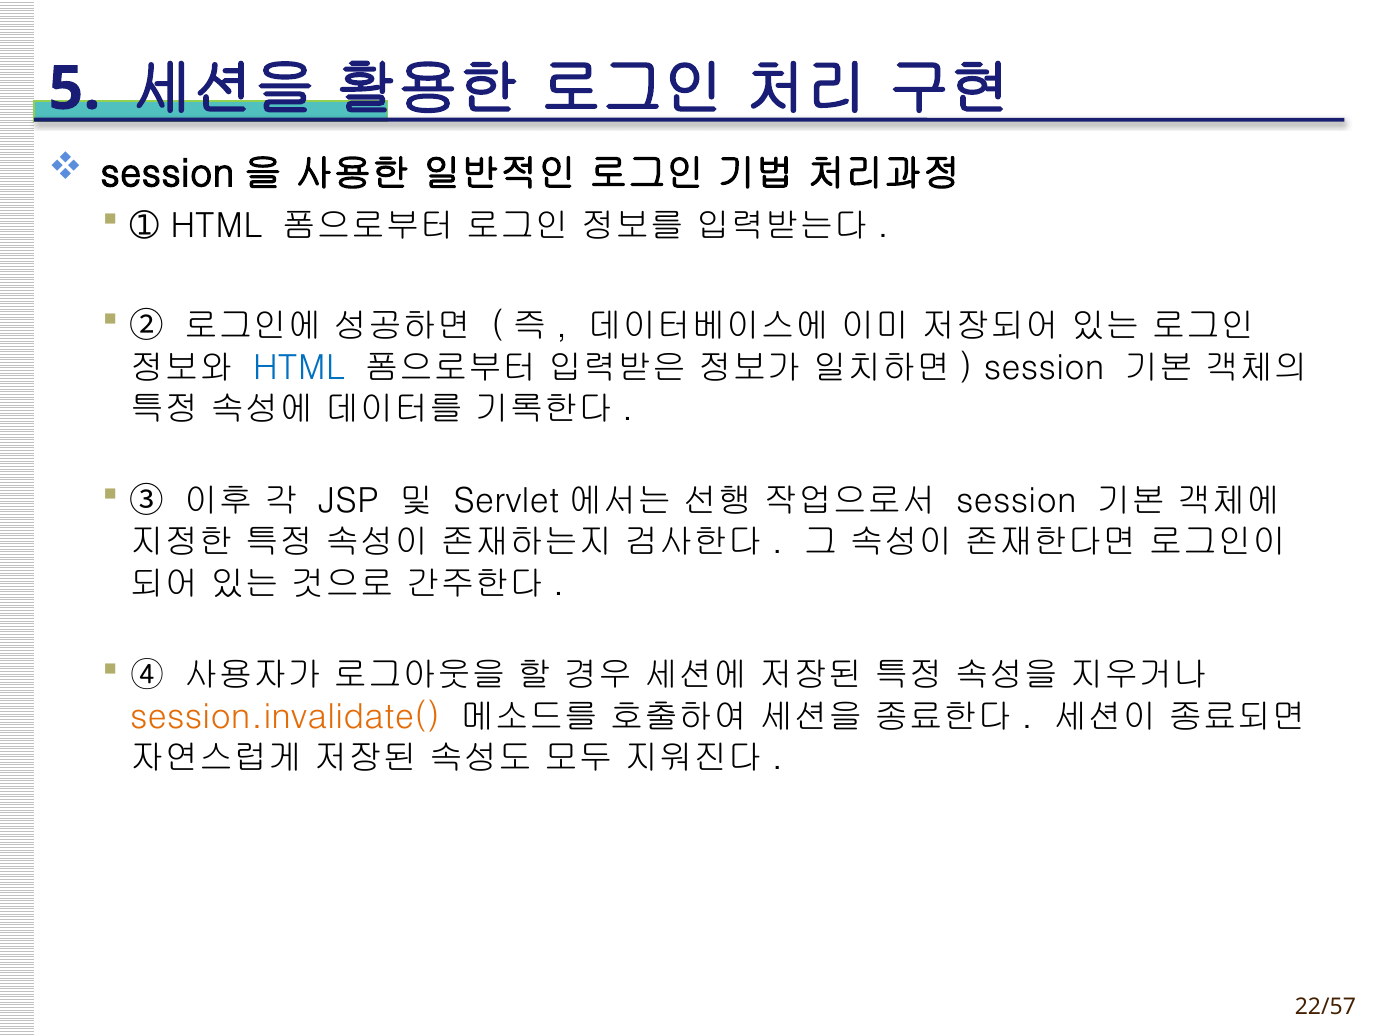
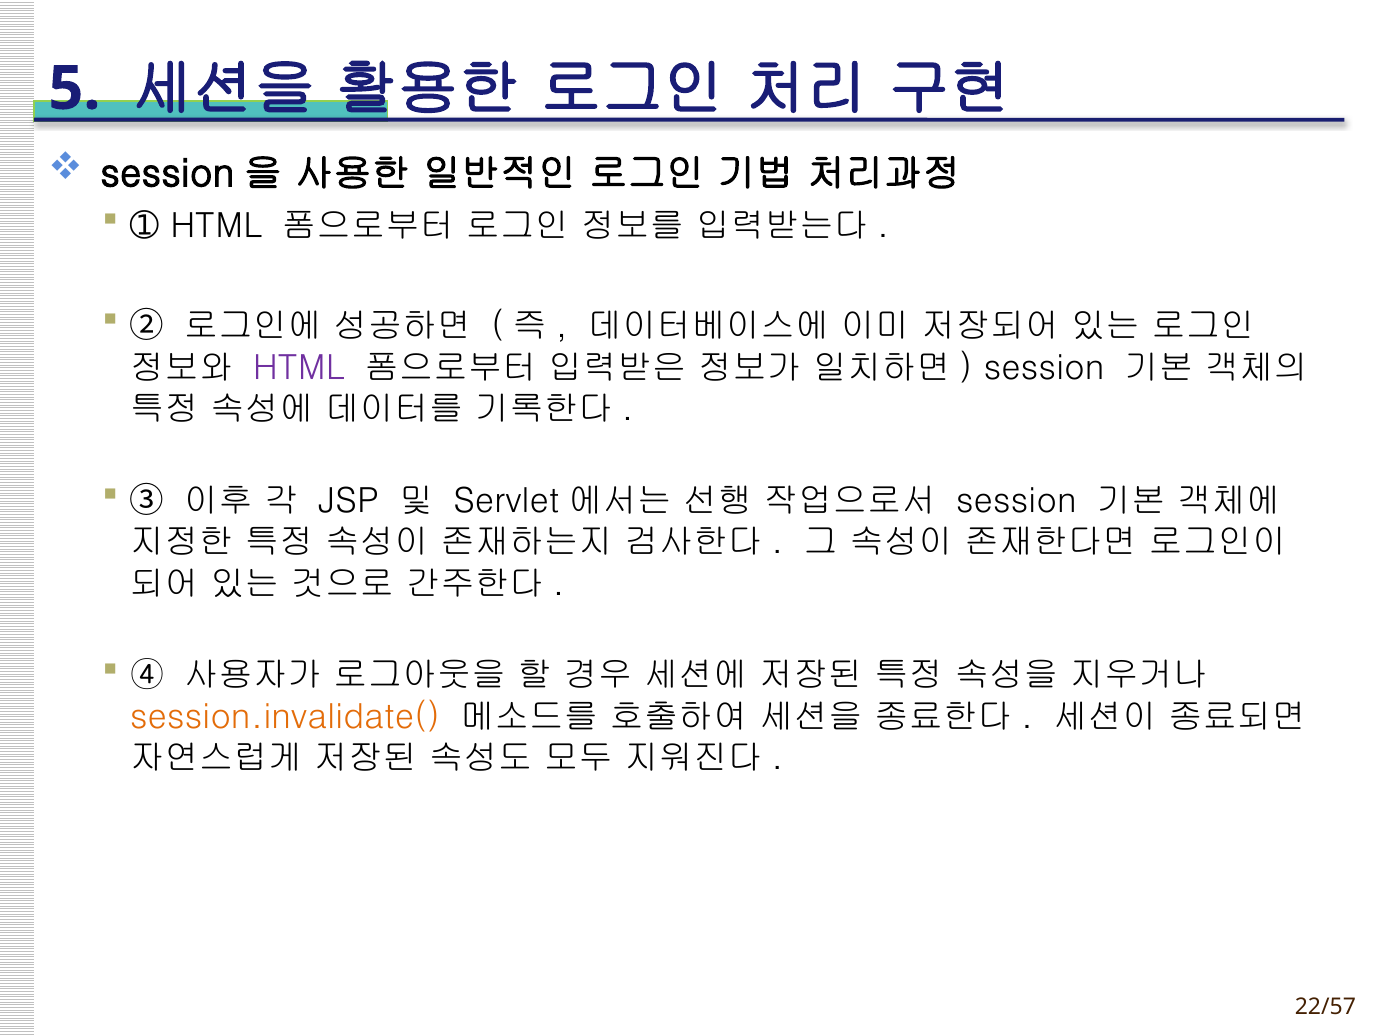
HTML at (299, 368) colour: blue -> purple
